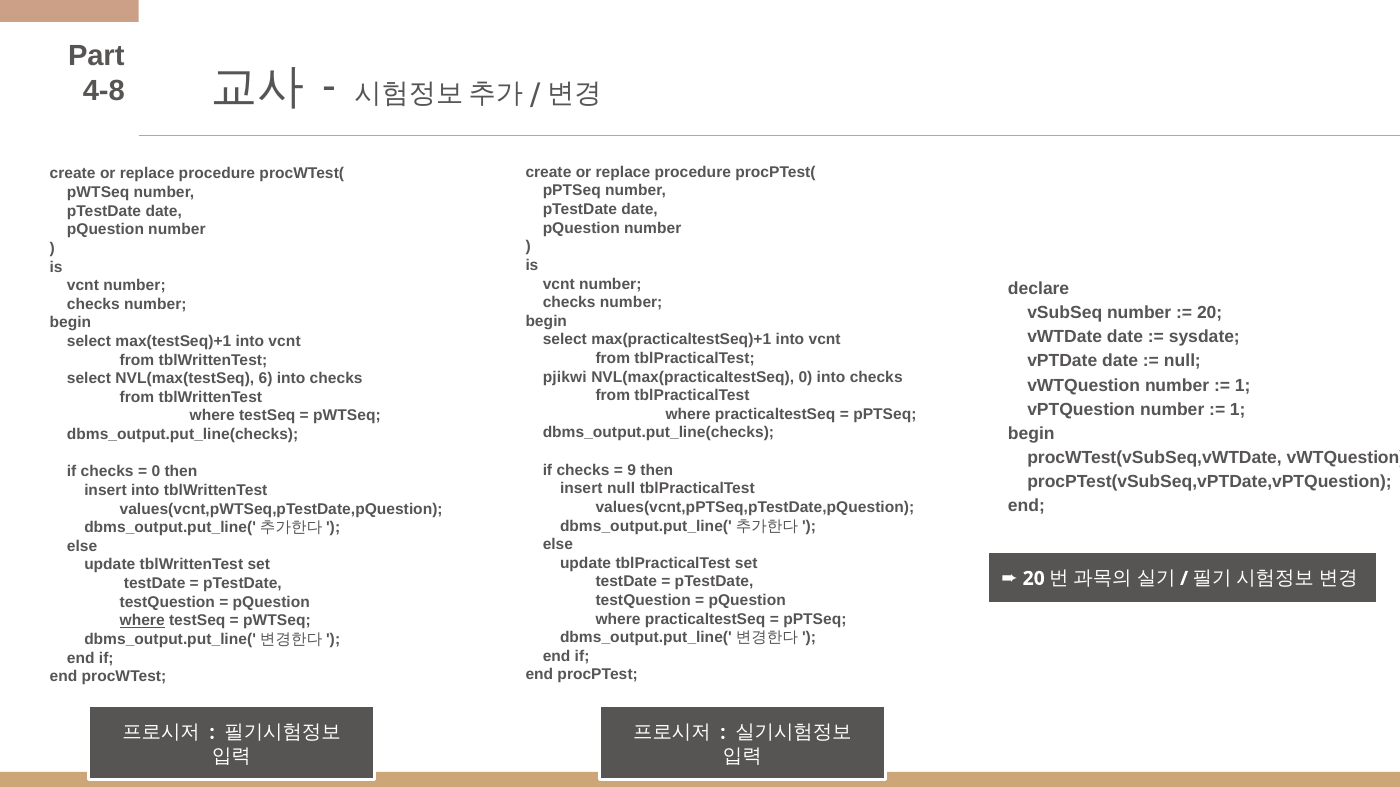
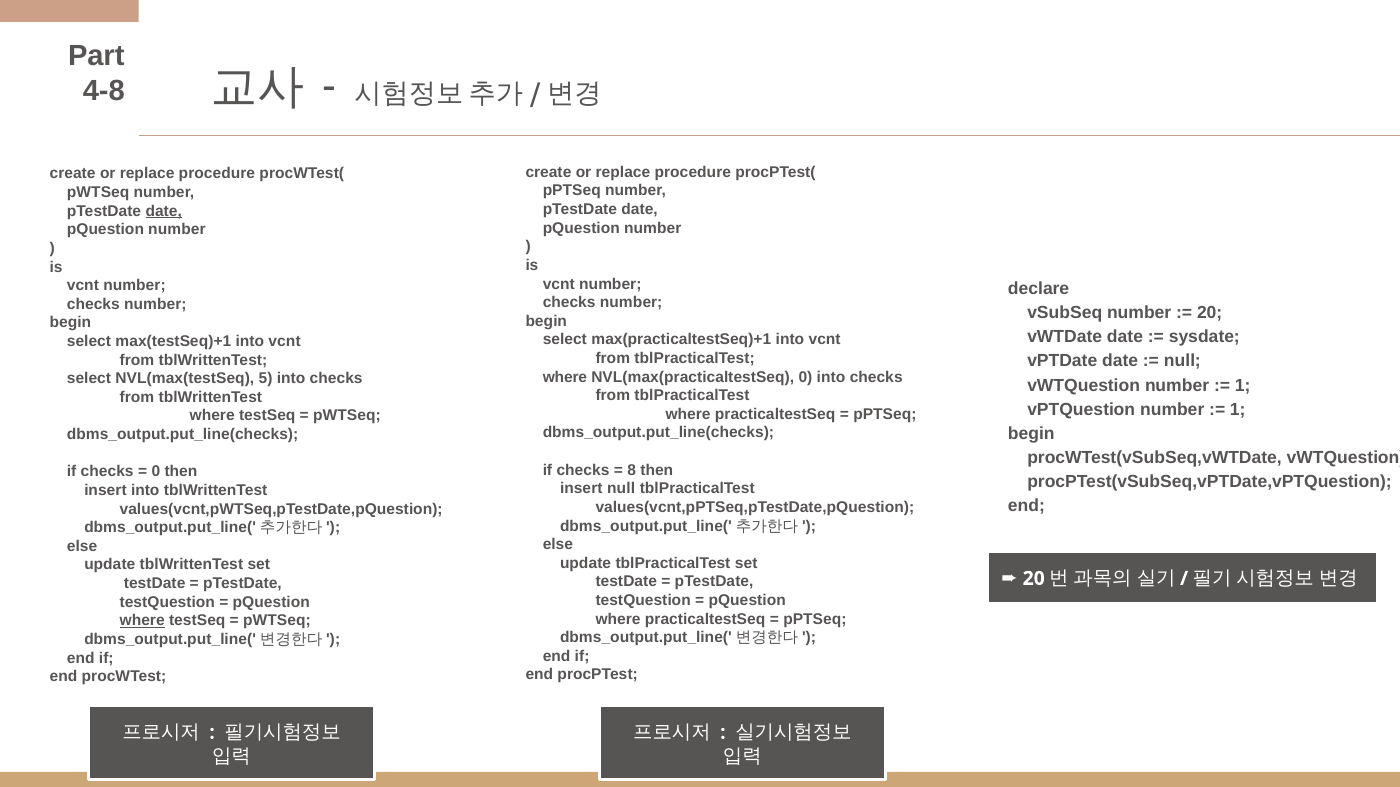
date at (164, 211) underline: none -> present
pjikwi at (565, 377): pjikwi -> where
6: 6 -> 5
9: 9 -> 8
